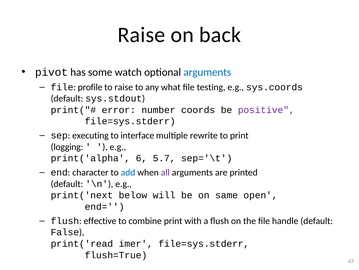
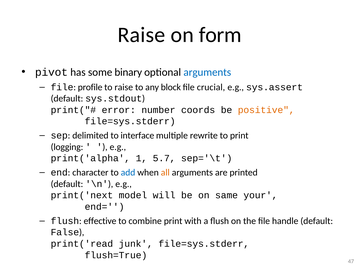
back: back -> form
watch: watch -> binary
what: what -> block
testing: testing -> crucial
sys.coords: sys.coords -> sys.assert
positive colour: purple -> orange
executing: executing -> delimited
6: 6 -> 1
all colour: purple -> orange
below: below -> model
open: open -> your
imer: imer -> junk
